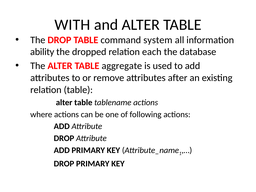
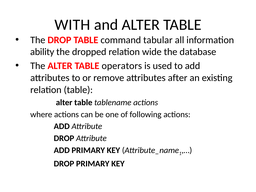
system: system -> tabular
each: each -> wide
aggregate: aggregate -> operators
